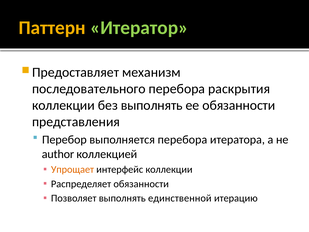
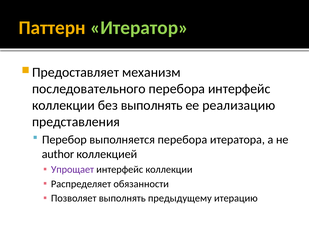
перебора раскрытия: раскрытия -> интерфейс
ее обязанности: обязанности -> реализацию
Упрощает colour: orange -> purple
единственной: единственной -> предыдущему
